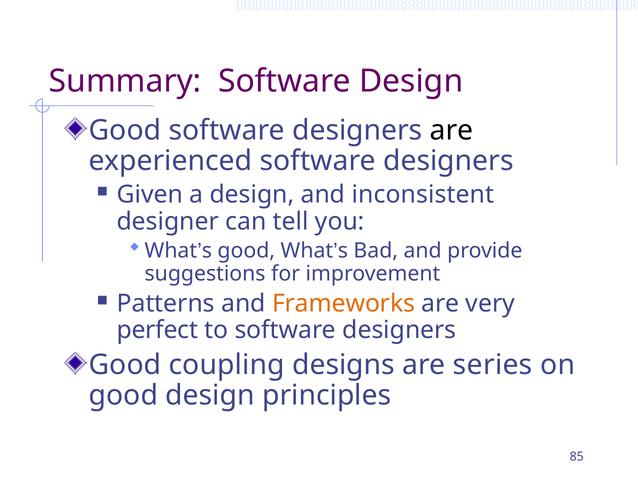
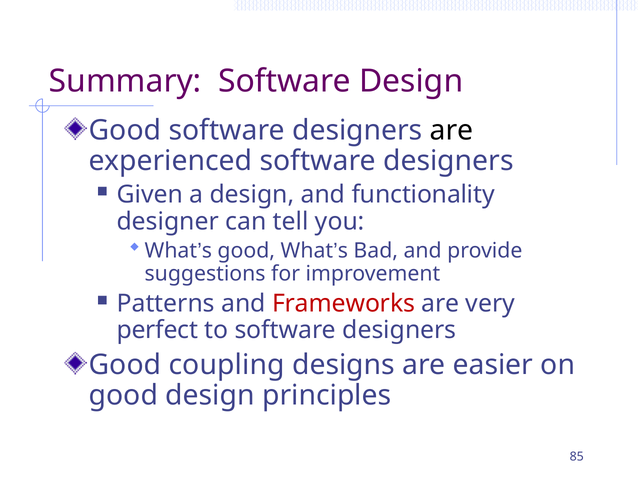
inconsistent: inconsistent -> functionality
Frameworks colour: orange -> red
series: series -> easier
